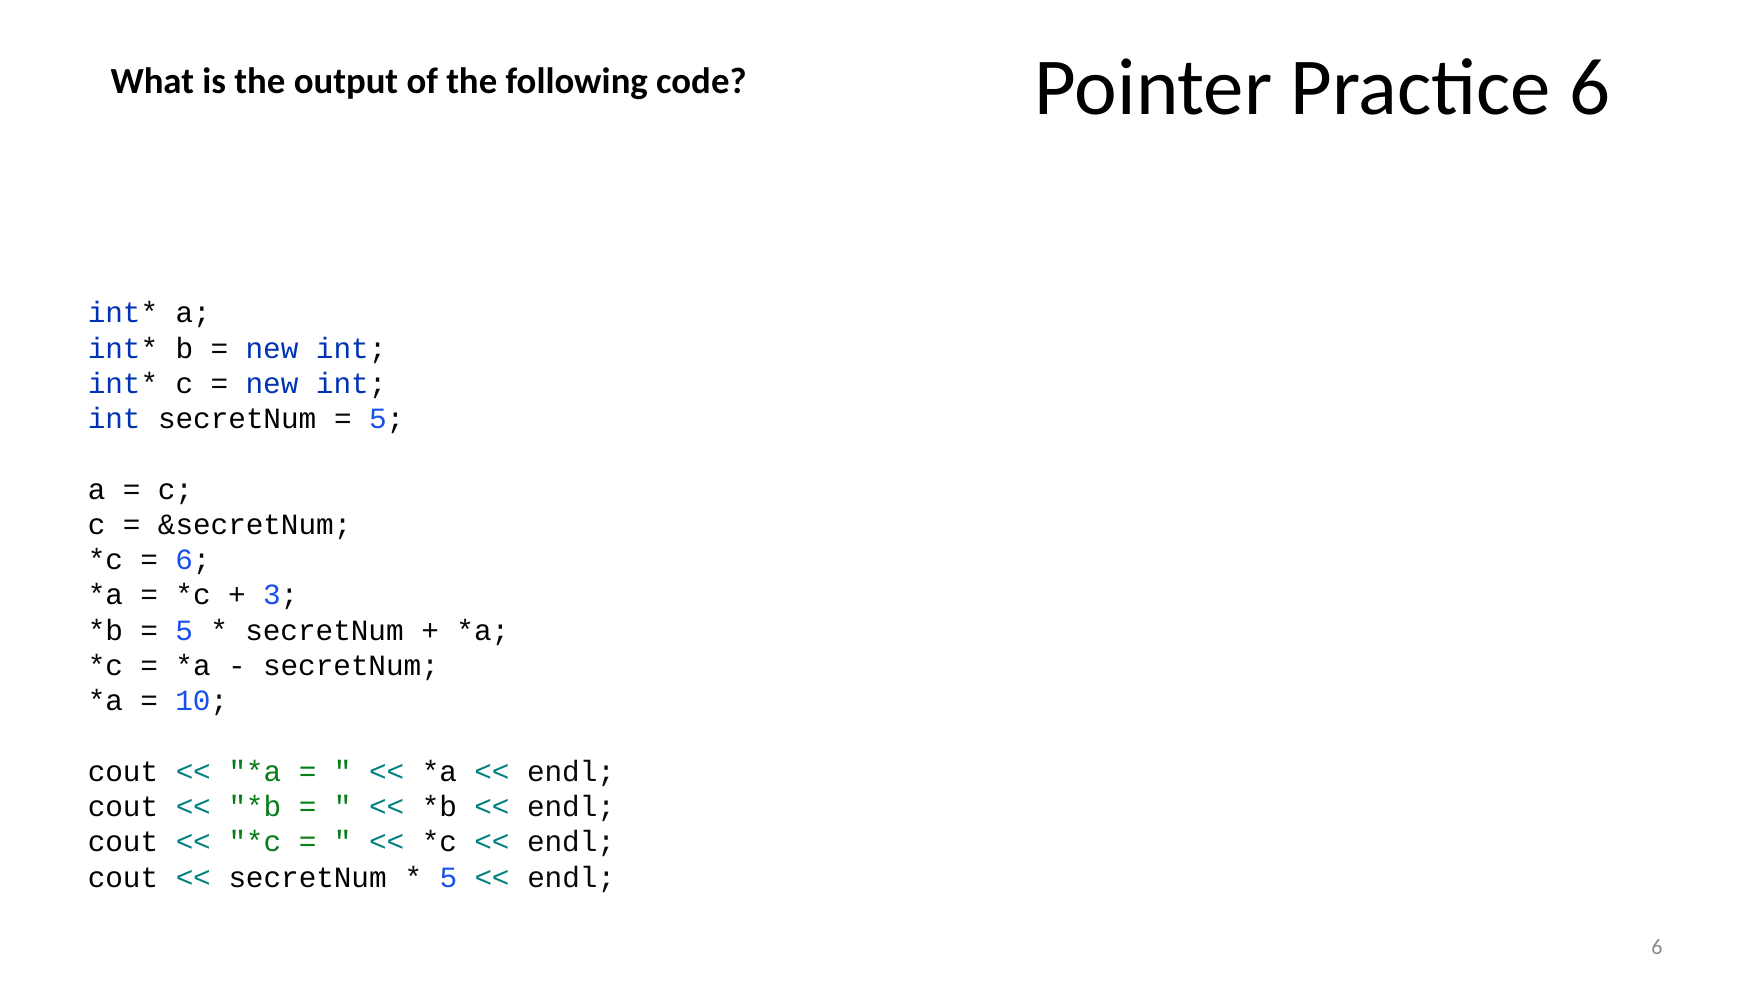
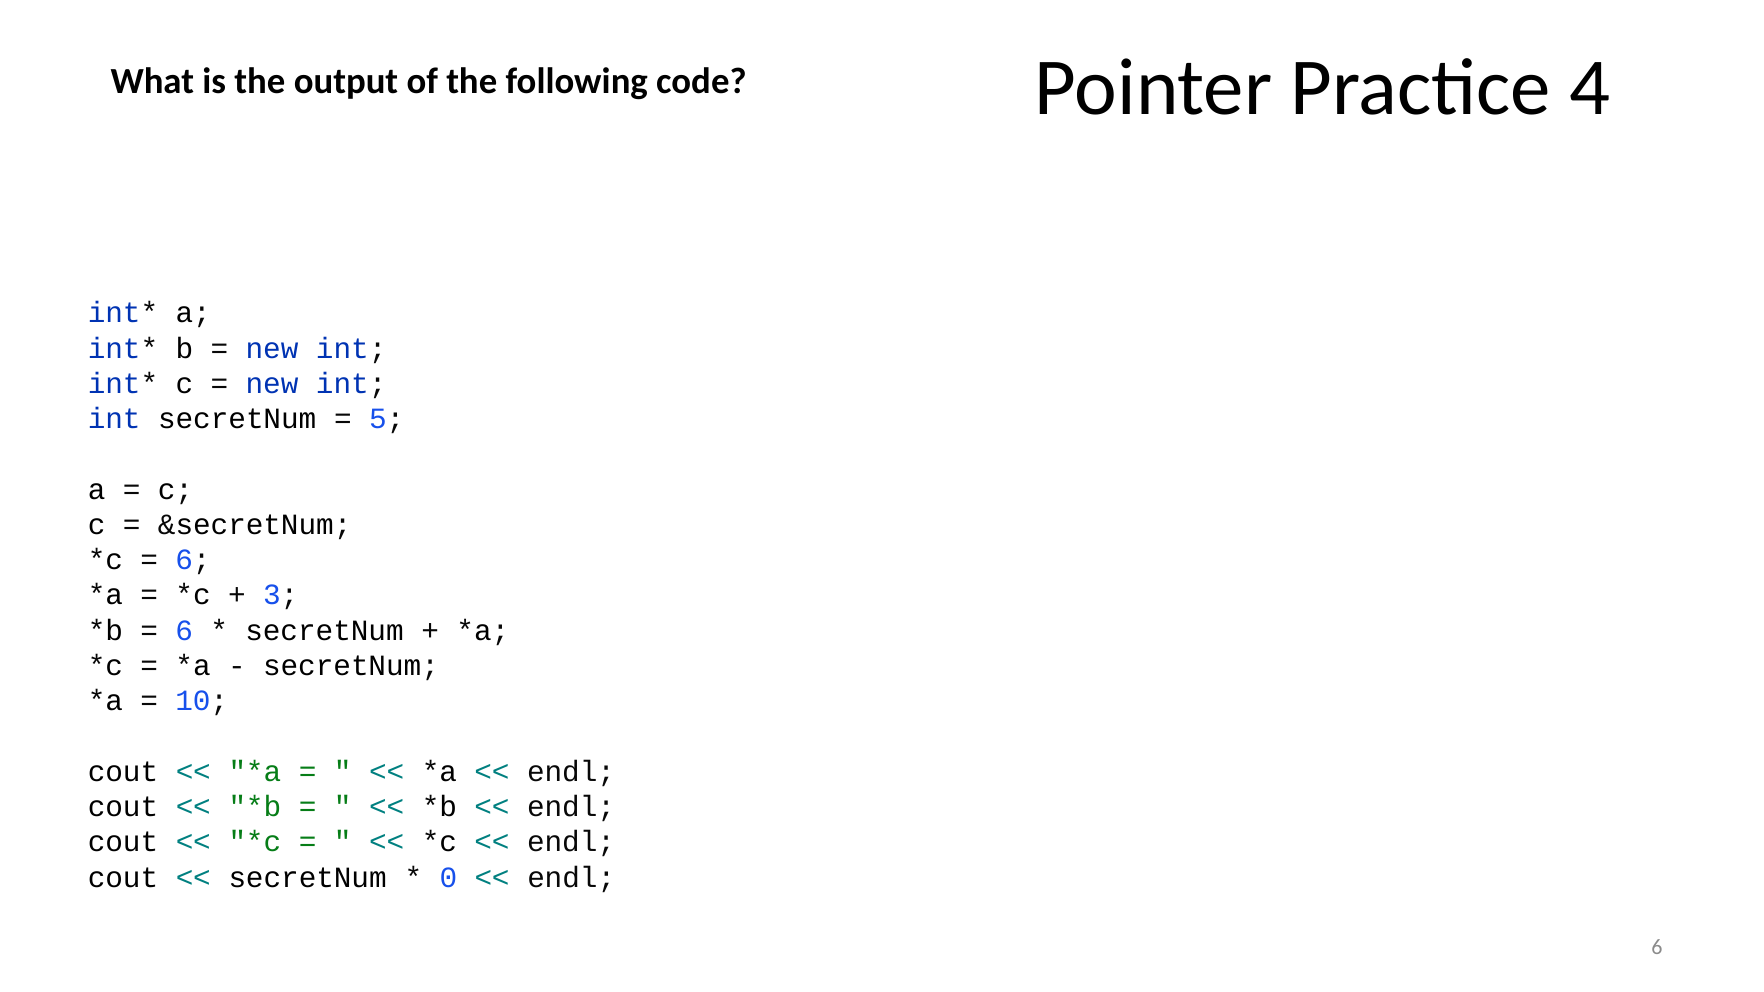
Practice 6: 6 -> 4
5 at (184, 631): 5 -> 6
5 at (448, 878): 5 -> 0
